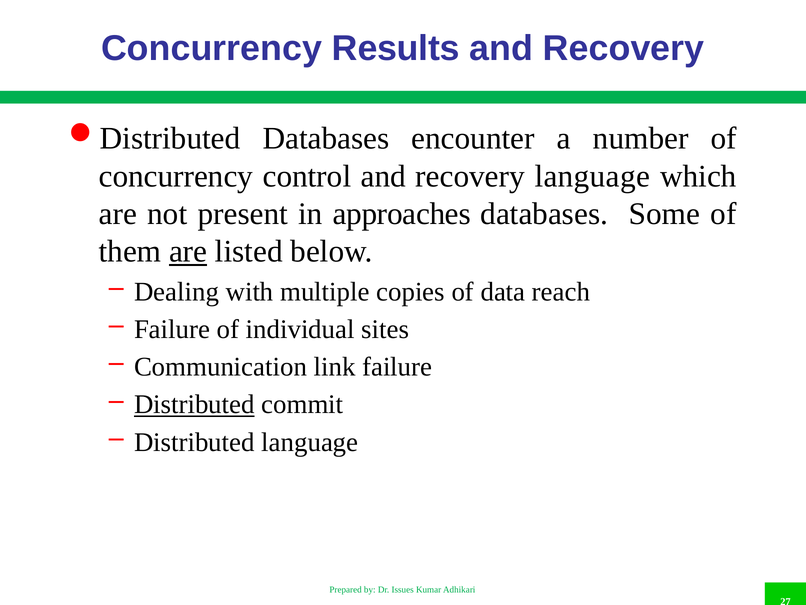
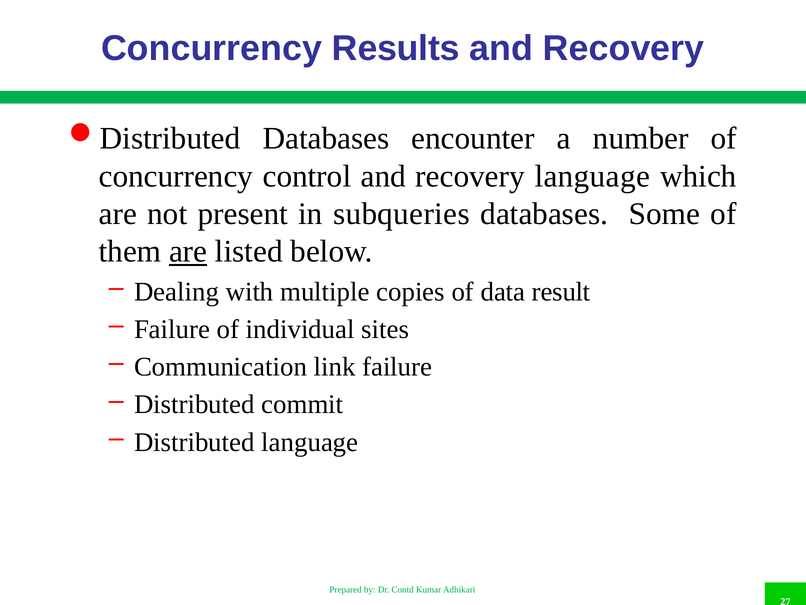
approaches: approaches -> subqueries
reach: reach -> result
Distributed at (194, 404) underline: present -> none
Issues: Issues -> Contd
